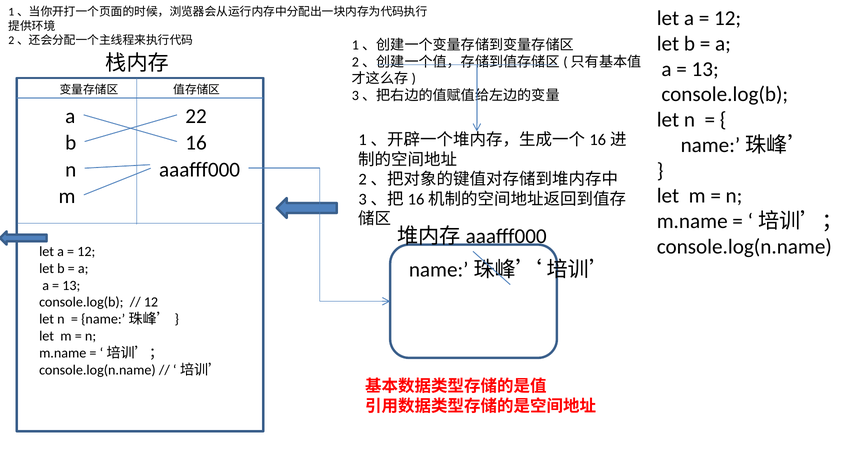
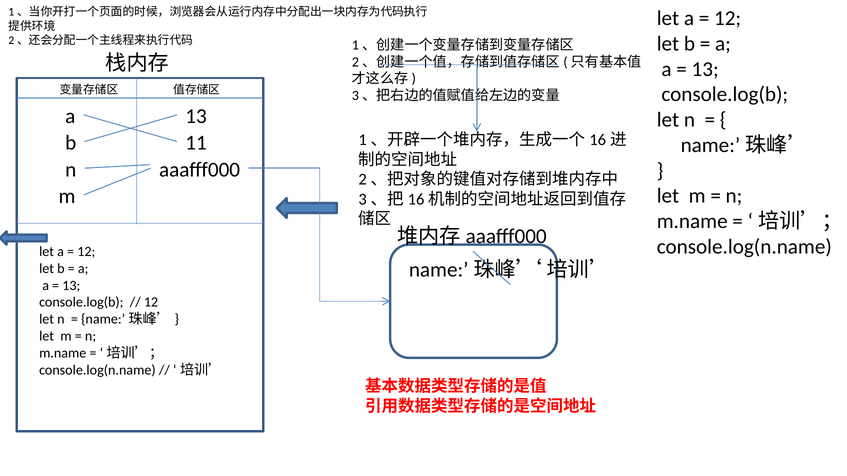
a 22: 22 -> 13
16: 16 -> 11
